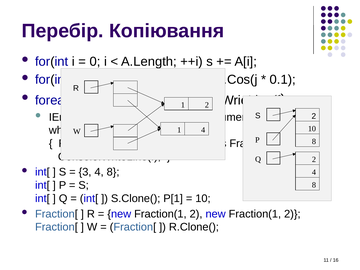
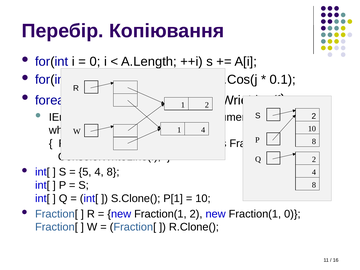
3: 3 -> 5
2 new Fraction(1 2: 2 -> 0
